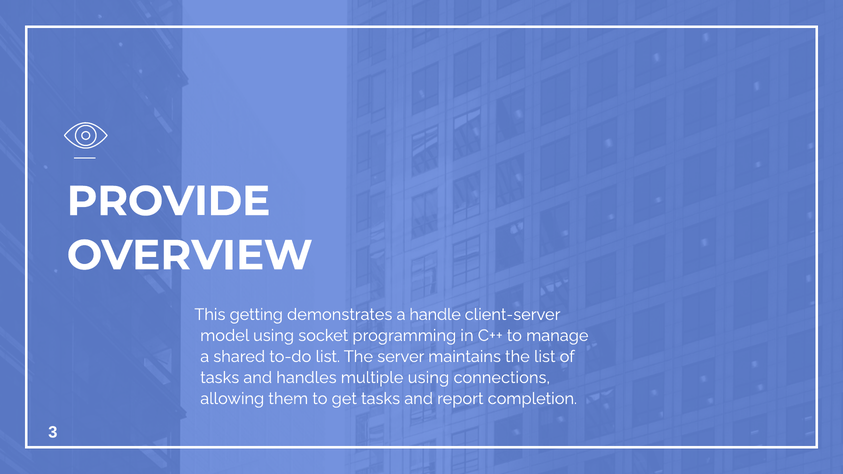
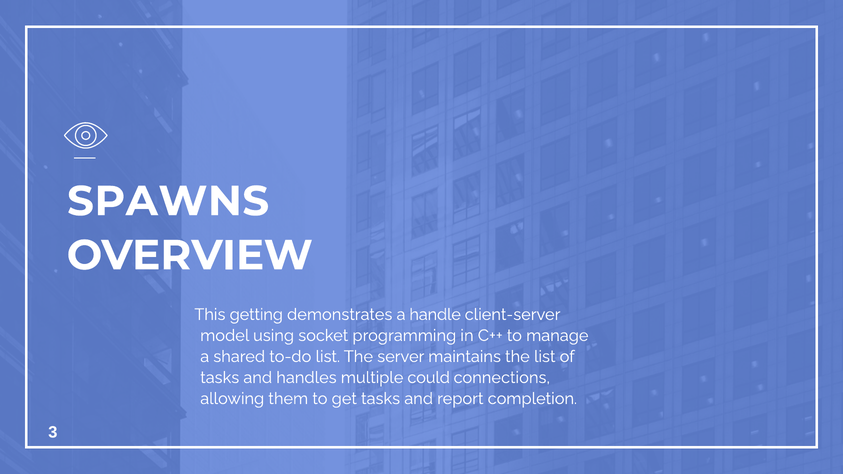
PROVIDE: PROVIDE -> SPAWNS
multiple using: using -> could
